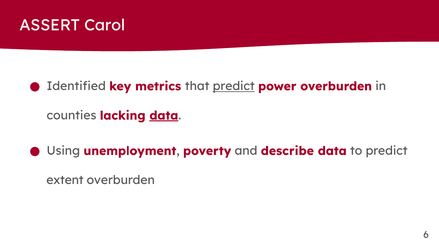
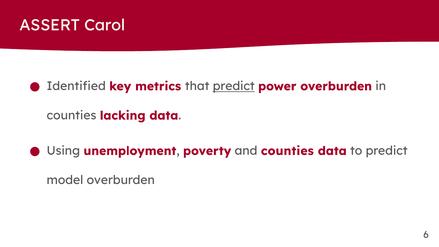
data at (164, 116) underline: present -> none
and describe: describe -> counties
extent: extent -> model
